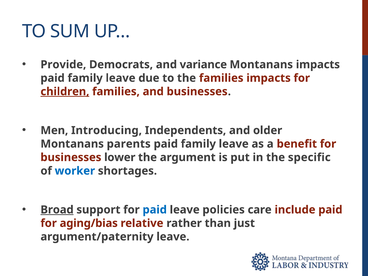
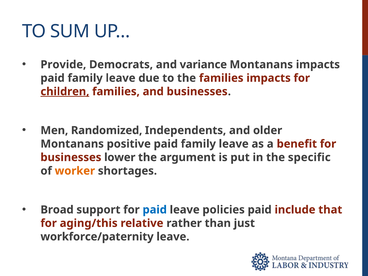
Introducing: Introducing -> Randomized
parents: parents -> positive
worker colour: blue -> orange
Broad underline: present -> none
policies care: care -> paid
include paid: paid -> that
aging/bias: aging/bias -> aging/this
argument/paternity: argument/paternity -> workforce/paternity
